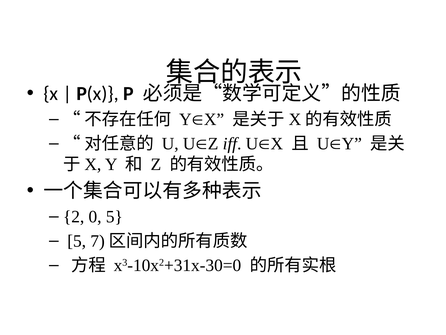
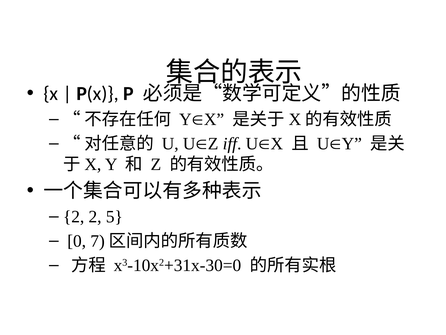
0: 0 -> 2
5 at (77, 241): 5 -> 0
